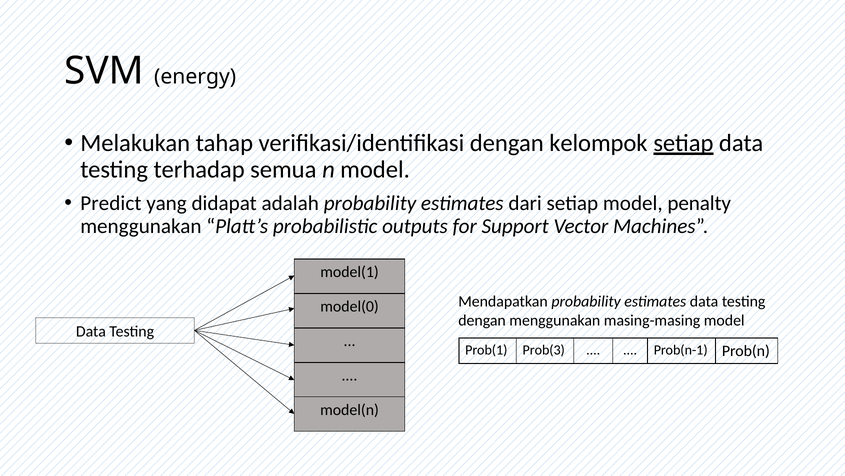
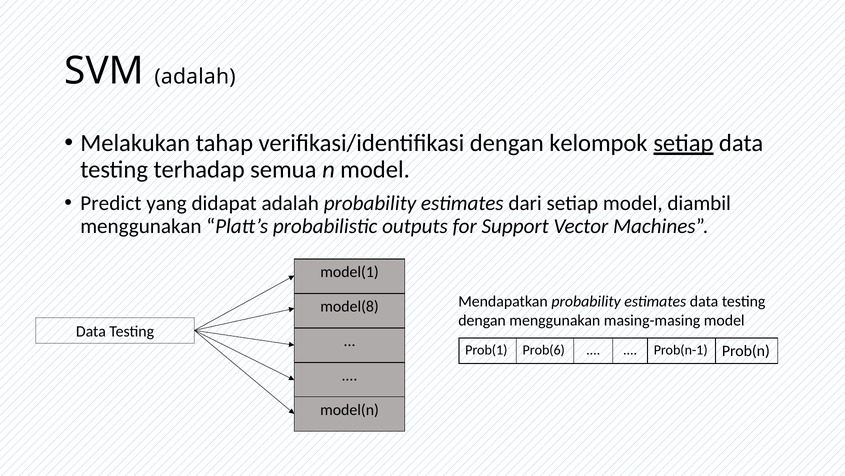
SVM energy: energy -> adalah
penalty: penalty -> diambil
model(0: model(0 -> model(8
Prob(3: Prob(3 -> Prob(6
